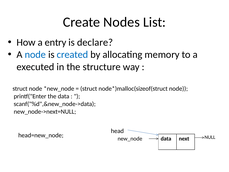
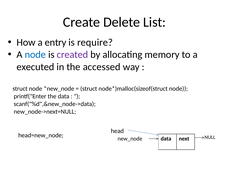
Nodes: Nodes -> Delete
declare: declare -> require
created colour: blue -> purple
structure: structure -> accessed
